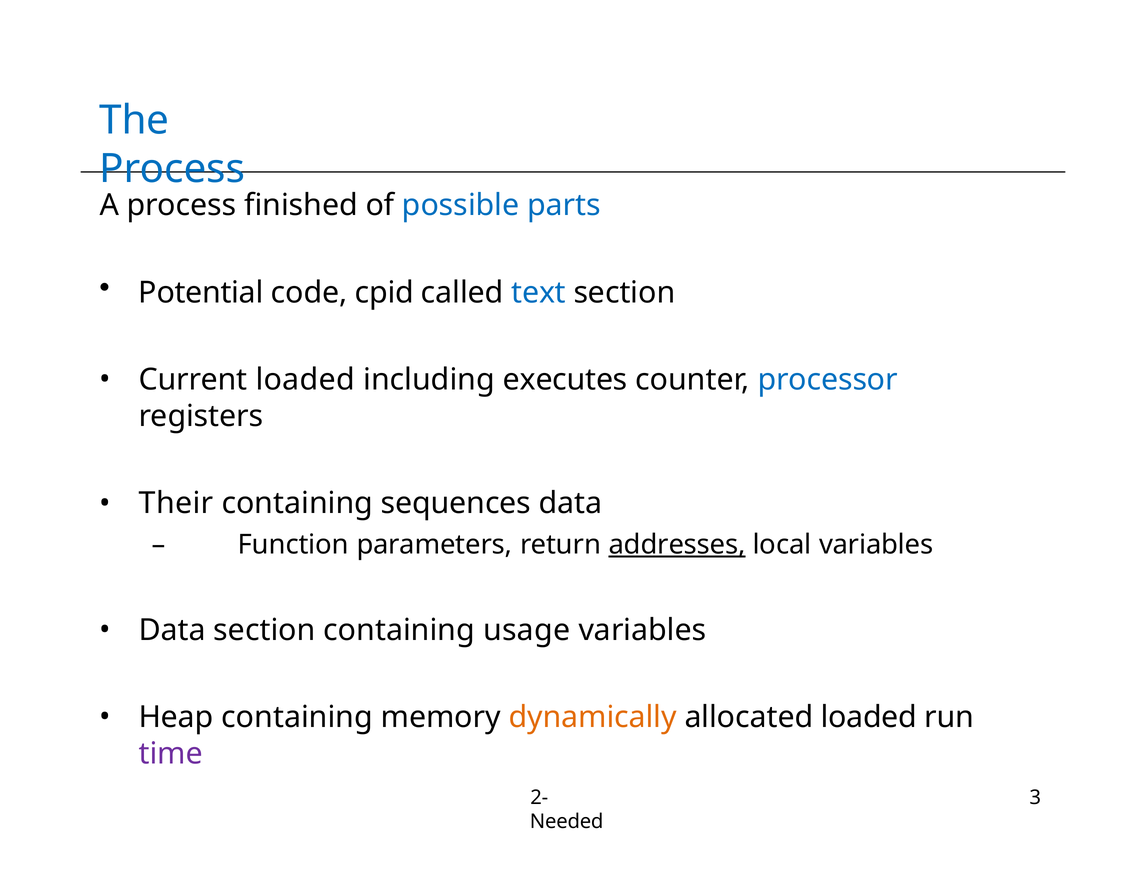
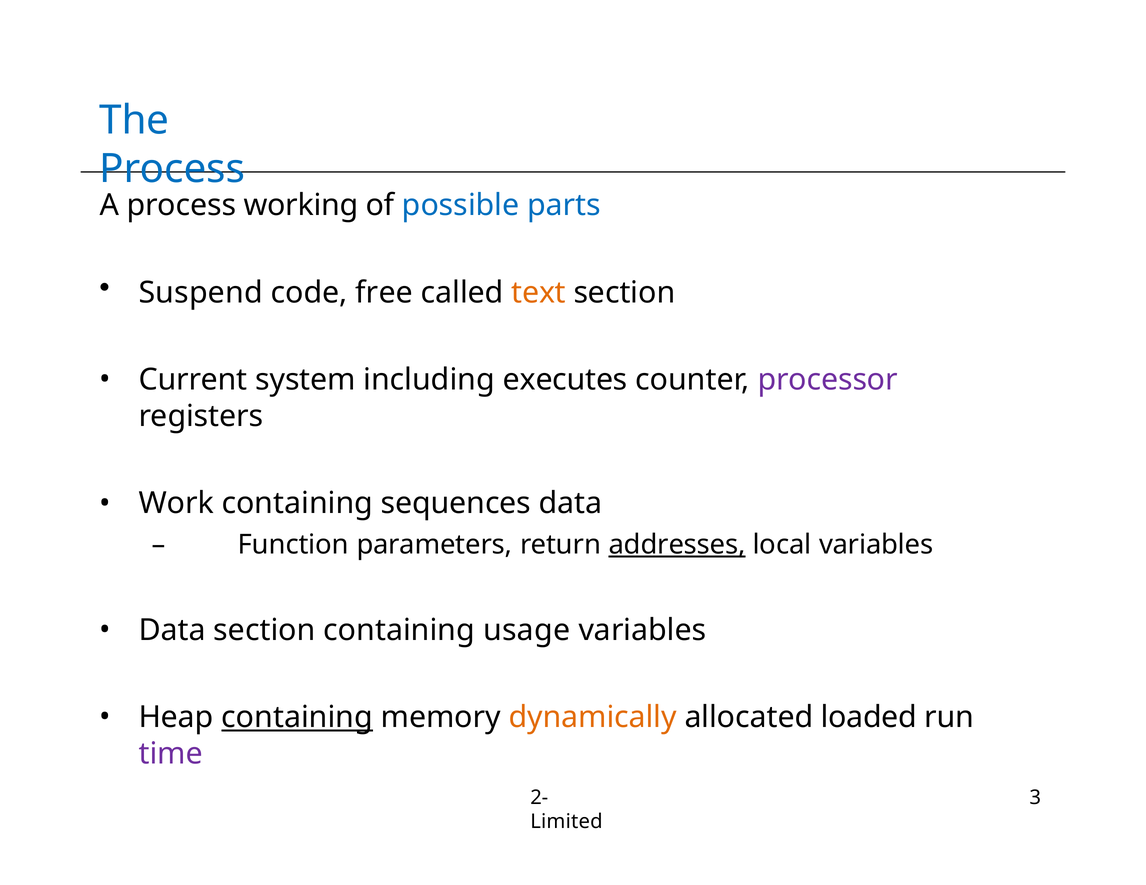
finished: finished -> working
Potential: Potential -> Suspend
cpid: cpid -> free
text colour: blue -> orange
Current loaded: loaded -> system
processor colour: blue -> purple
Their: Their -> Work
containing at (297, 718) underline: none -> present
Needed: Needed -> Limited
